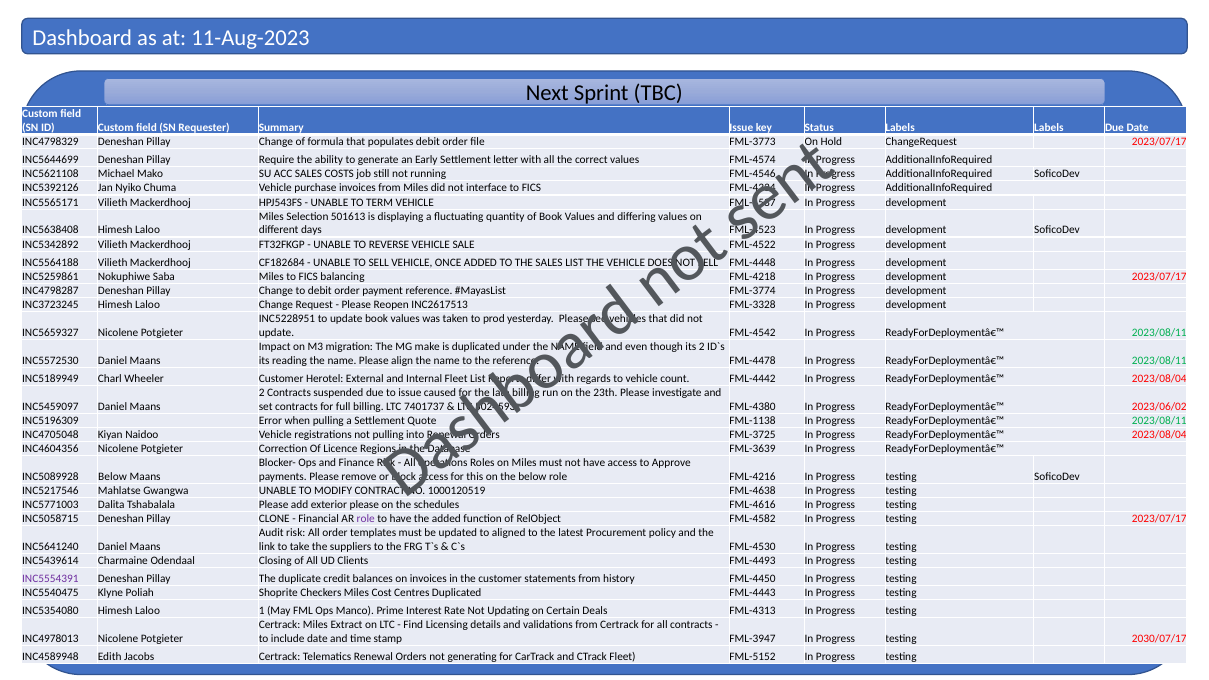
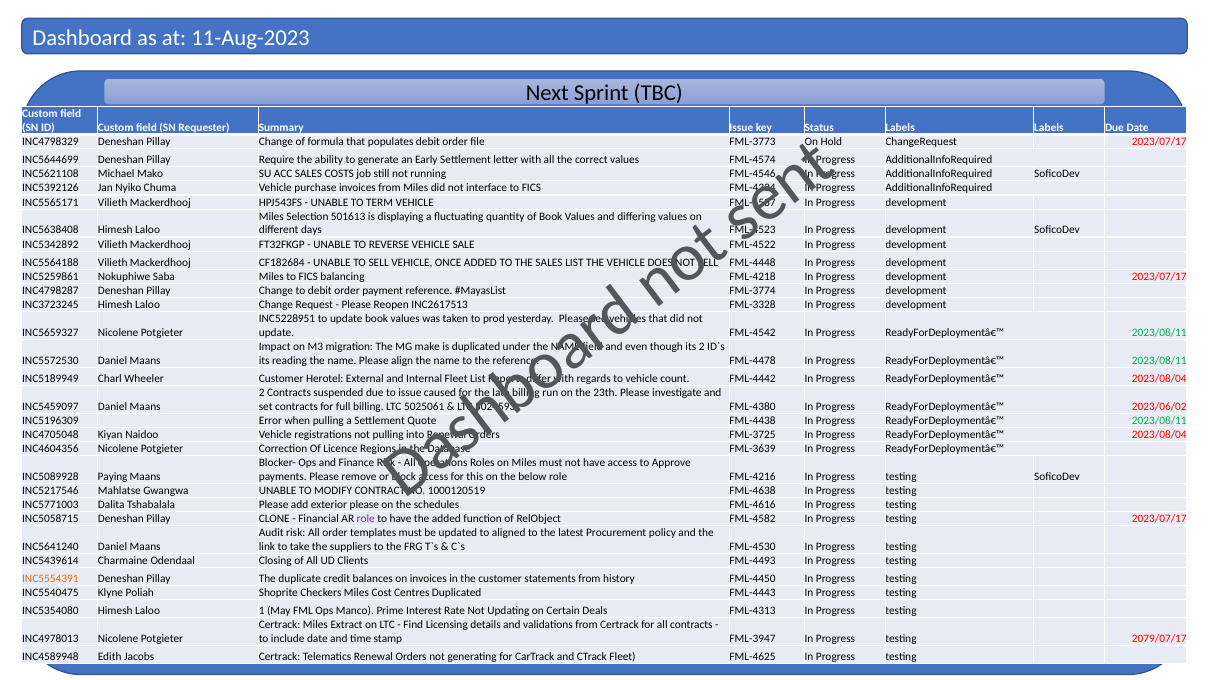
7401737: 7401737 -> 5025061
FML-1138: FML-1138 -> FML-4438
INC5089928 Below: Below -> Paying
INC5554391 colour: purple -> orange
2030/07/17: 2030/07/17 -> 2079/07/17
FML-5152: FML-5152 -> FML-4625
